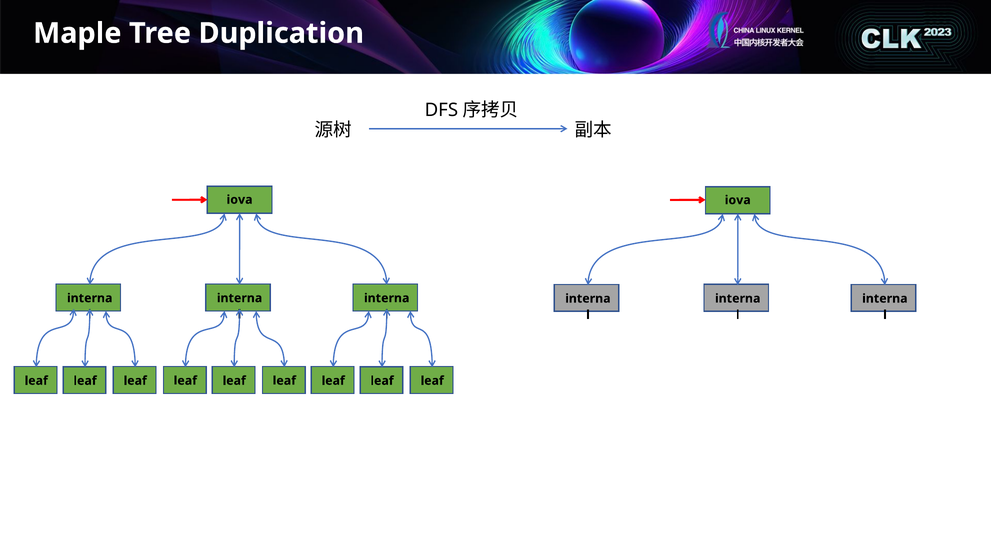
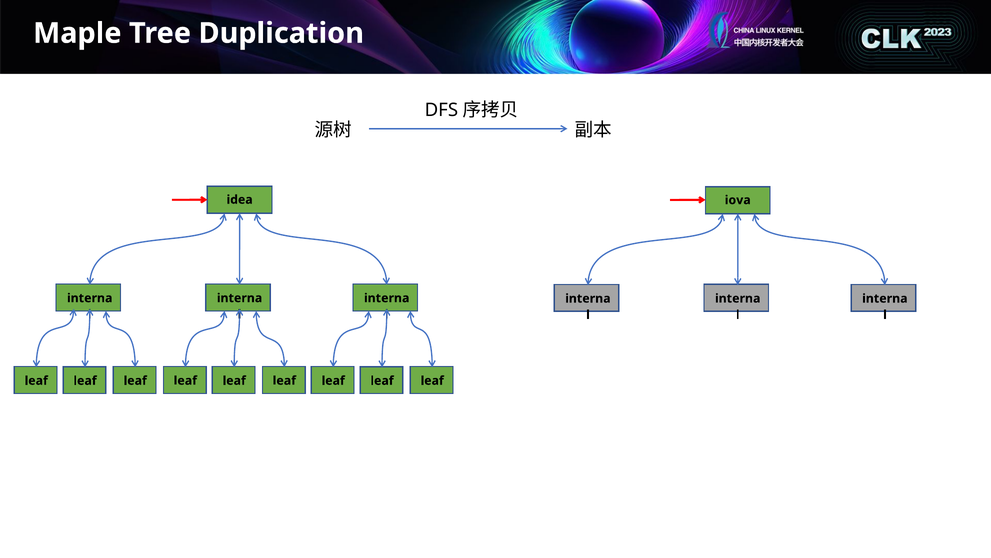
iova at (240, 199): iova -> idea
